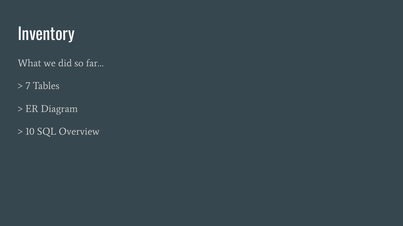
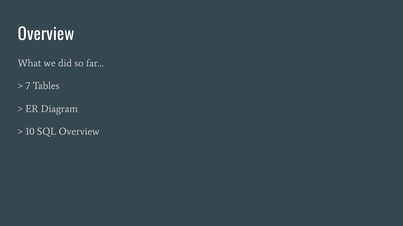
Inventory at (46, 35): Inventory -> Overview
